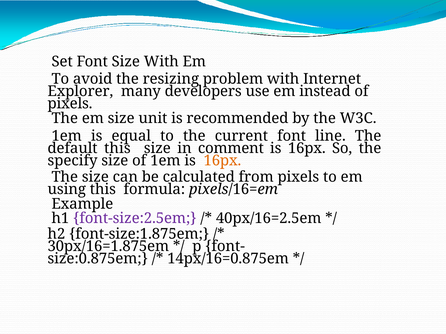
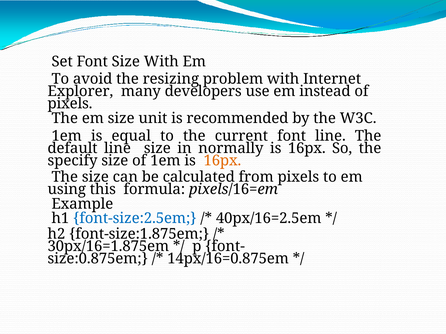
default this: this -> line
comment: comment -> normally
font-size:2.5em colour: purple -> blue
